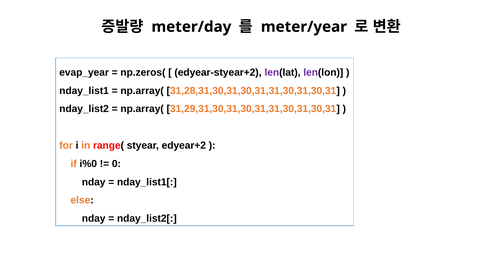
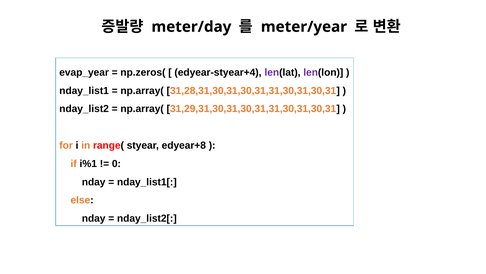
edyear-styear+2: edyear-styear+2 -> edyear-styear+4
edyear+2: edyear+2 -> edyear+8
i%0: i%0 -> i%1
